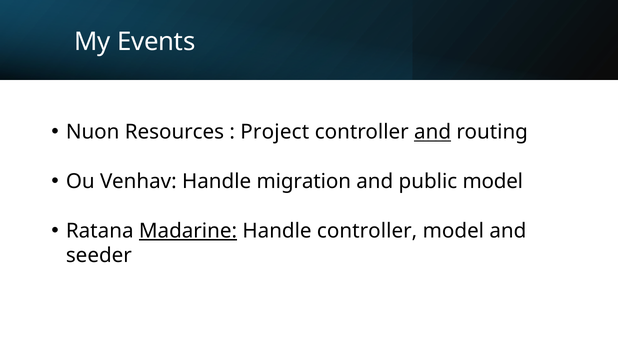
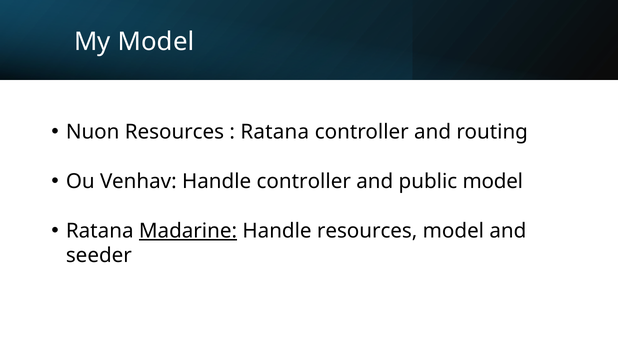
My Events: Events -> Model
Project at (275, 132): Project -> Ratana
and at (433, 132) underline: present -> none
Handle migration: migration -> controller
Handle controller: controller -> resources
